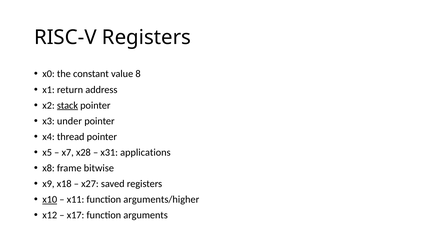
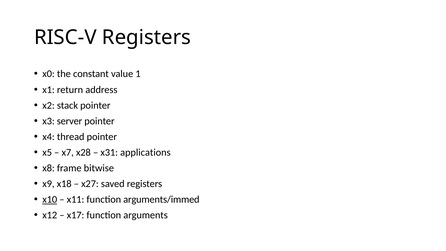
8: 8 -> 1
stack underline: present -> none
under: under -> server
arguments/higher: arguments/higher -> arguments/immed
